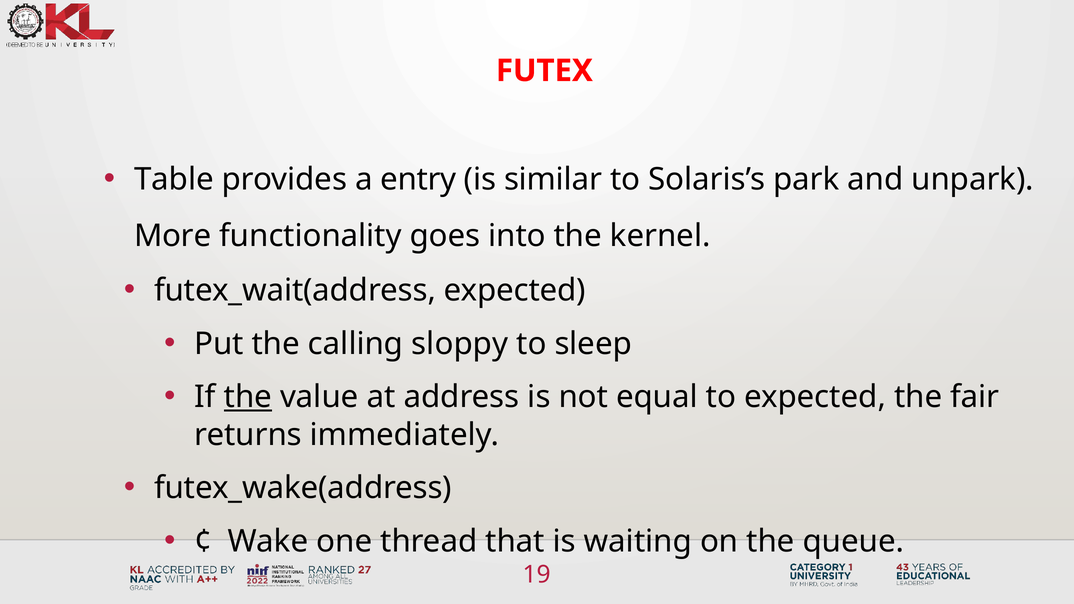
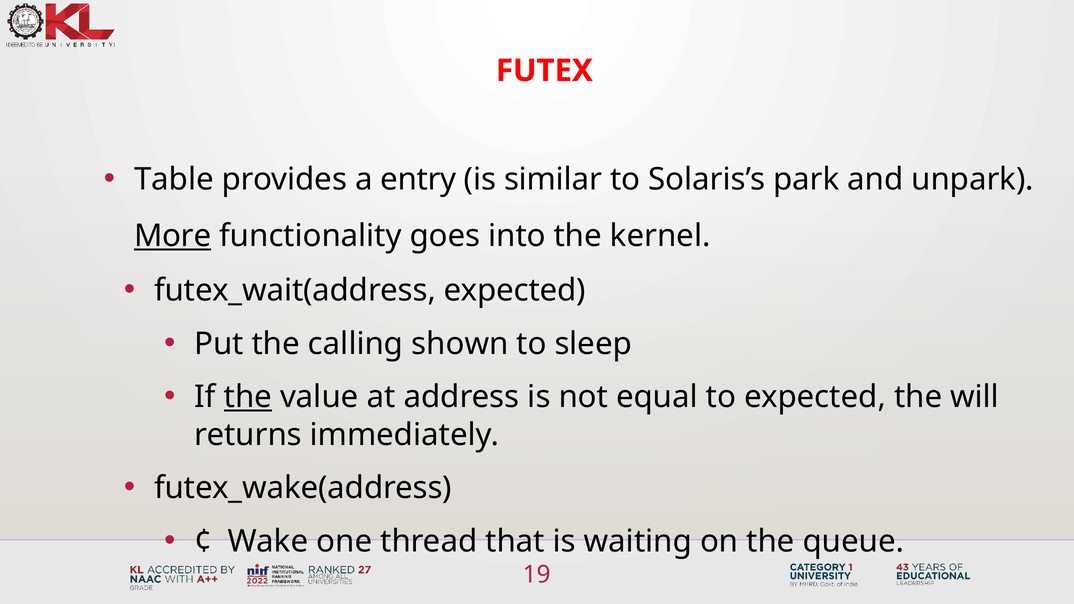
More underline: none -> present
sloppy: sloppy -> shown
fair: fair -> will
